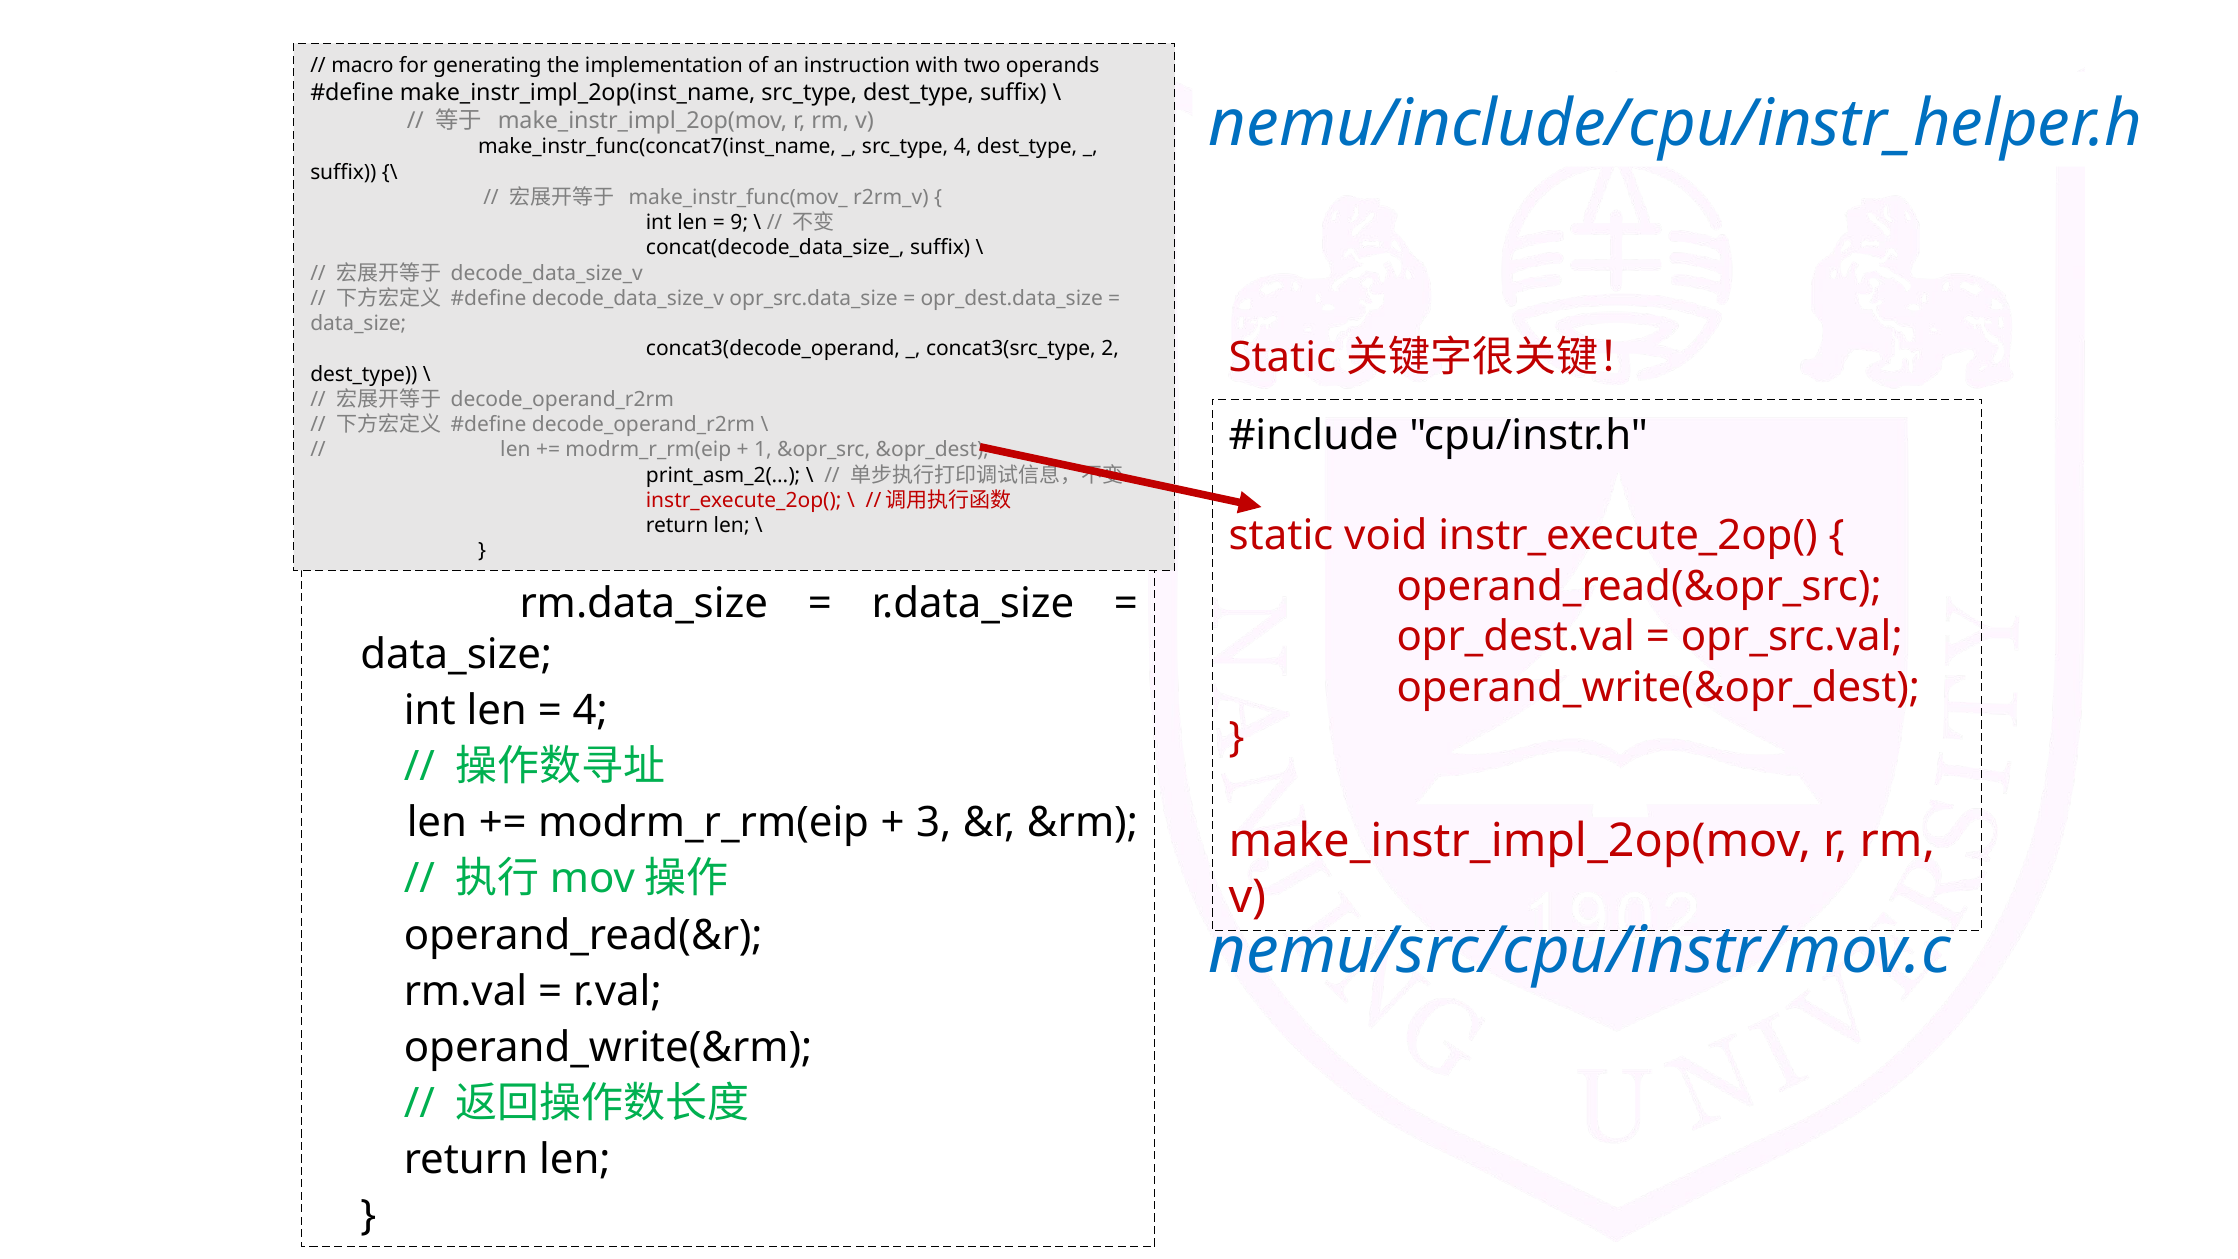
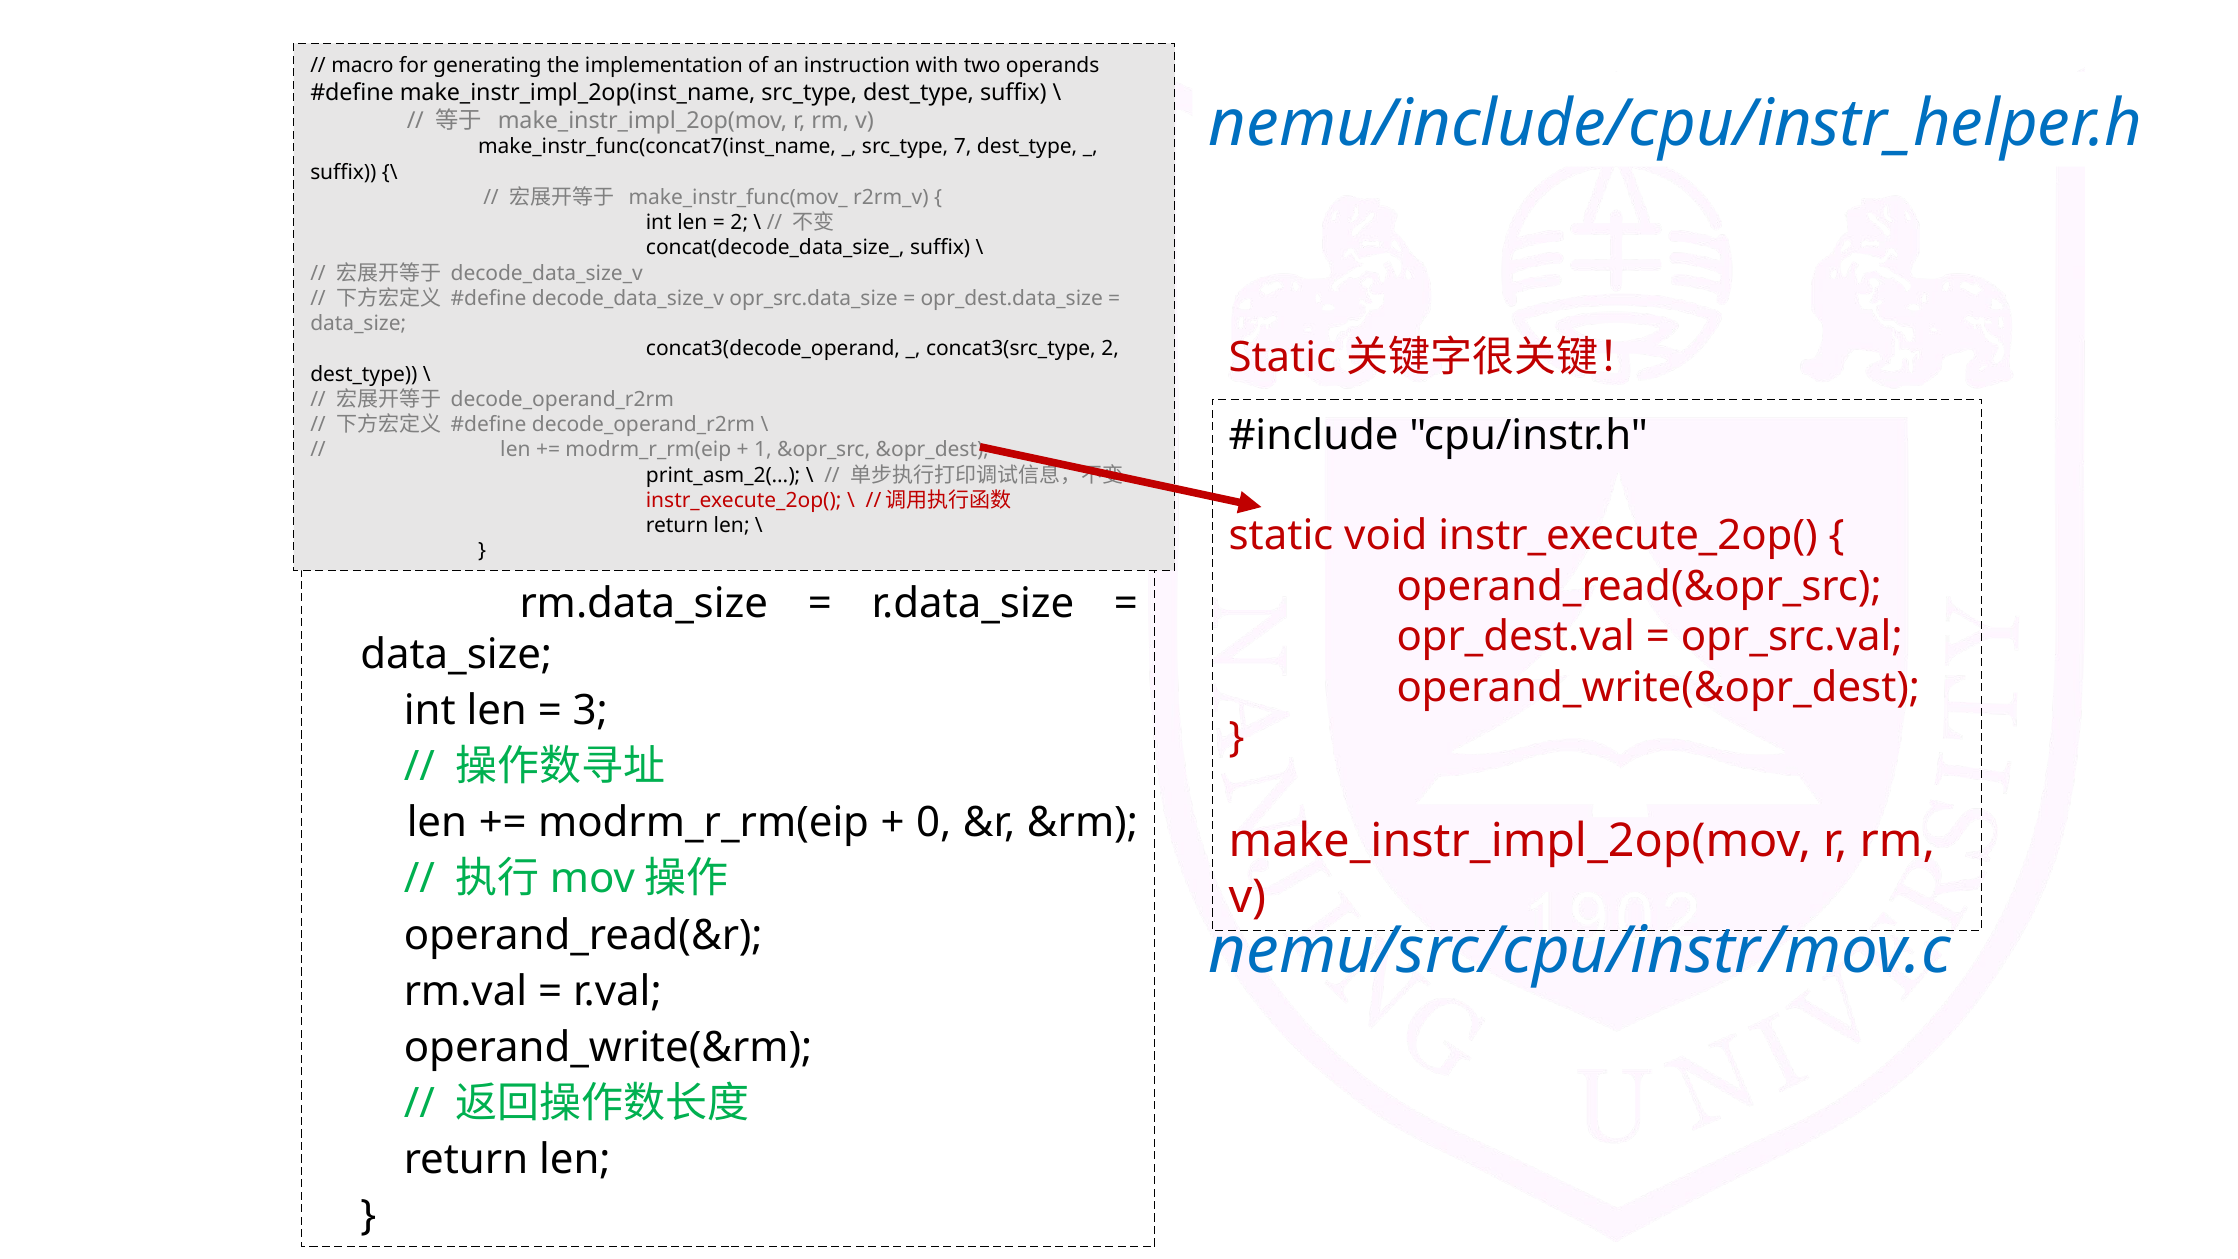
src_type 4: 4 -> 7
9 at (739, 223): 9 -> 2
4 at (590, 710): 4 -> 3
3: 3 -> 0
